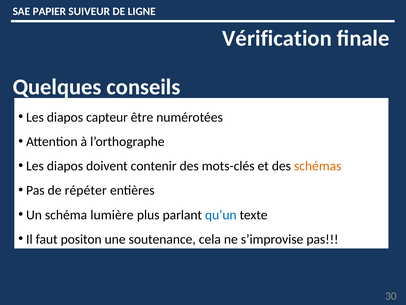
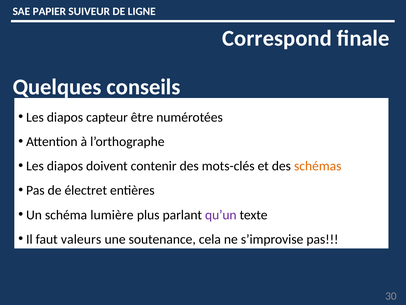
Vérification: Vérification -> Correspond
répéter: répéter -> électret
qu’un colour: blue -> purple
positon: positon -> valeurs
